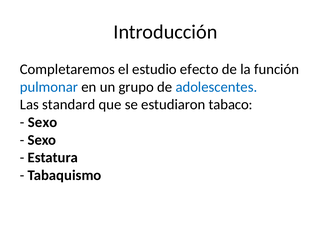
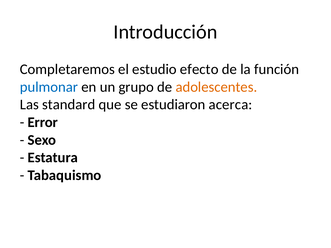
adolescentes colour: blue -> orange
tabaco: tabaco -> acerca
Sexo at (43, 122): Sexo -> Error
